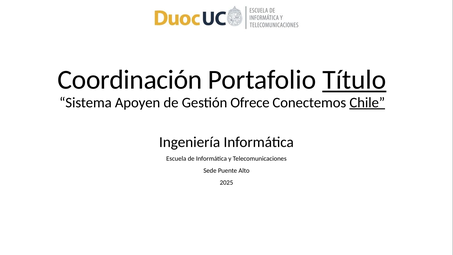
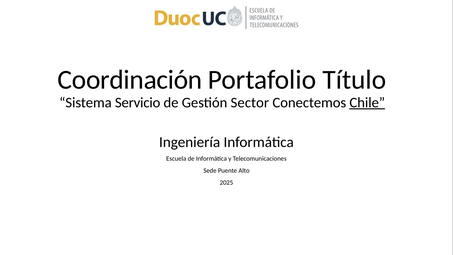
Título underline: present -> none
Apoyen: Apoyen -> Servicio
Ofrece: Ofrece -> Sector
